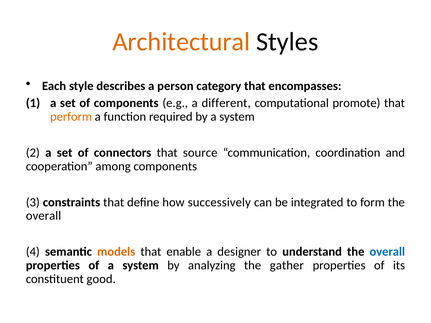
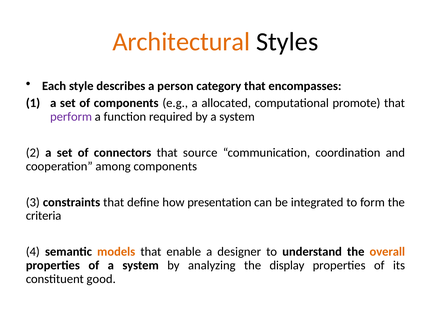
different: different -> allocated
perform colour: orange -> purple
successively: successively -> presentation
overall at (44, 216): overall -> criteria
overall at (387, 252) colour: blue -> orange
gather: gather -> display
